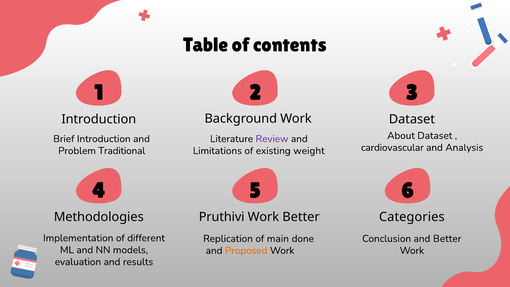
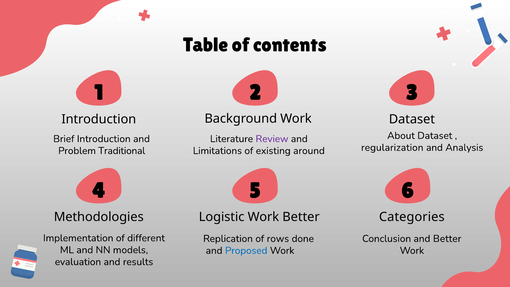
cardiovascular: cardiovascular -> regularization
weight: weight -> around
Pruthivi: Pruthivi -> Logistic
main: main -> rows
Proposed colour: orange -> blue
